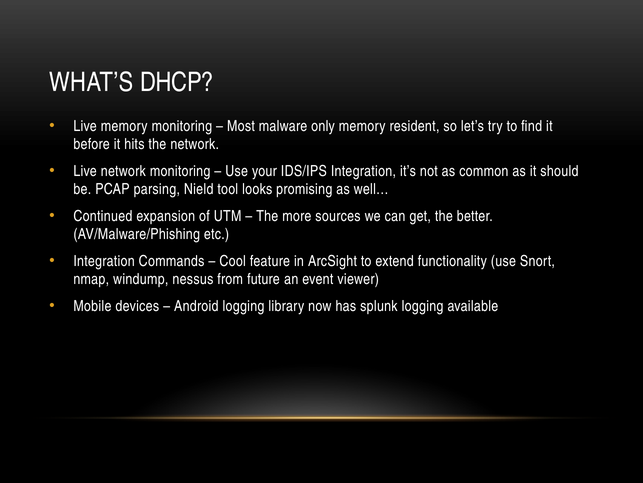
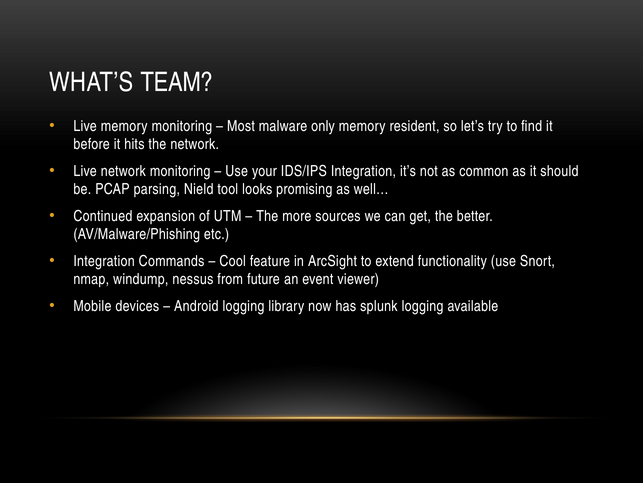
DHCP: DHCP -> TEAM
